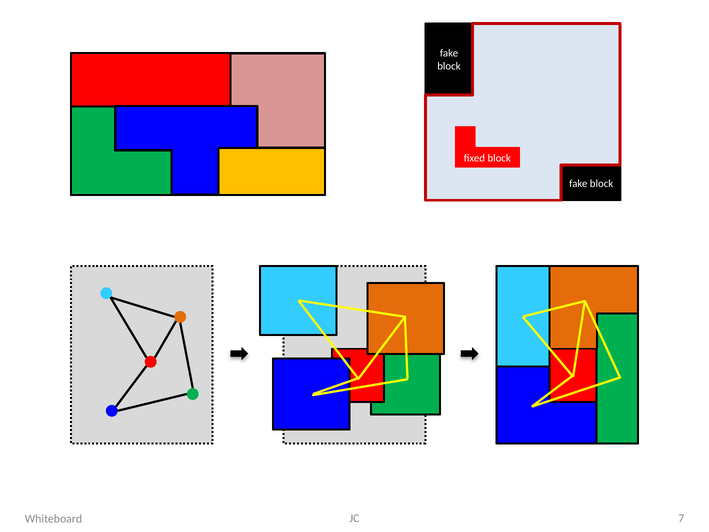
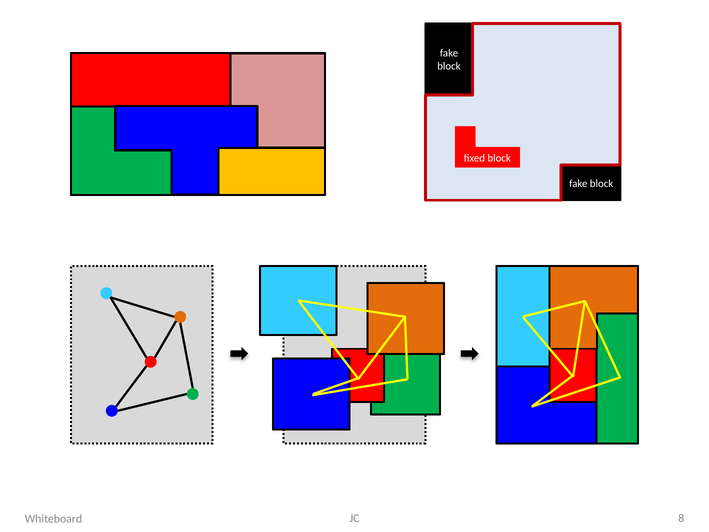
7: 7 -> 8
